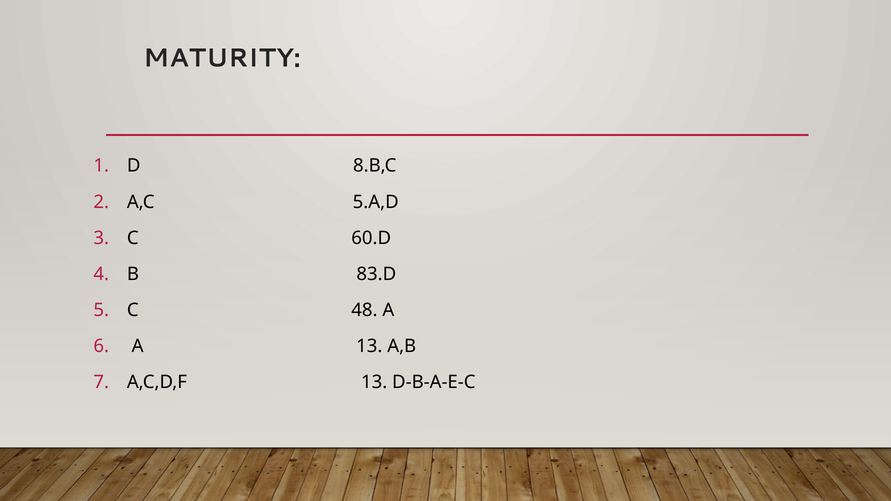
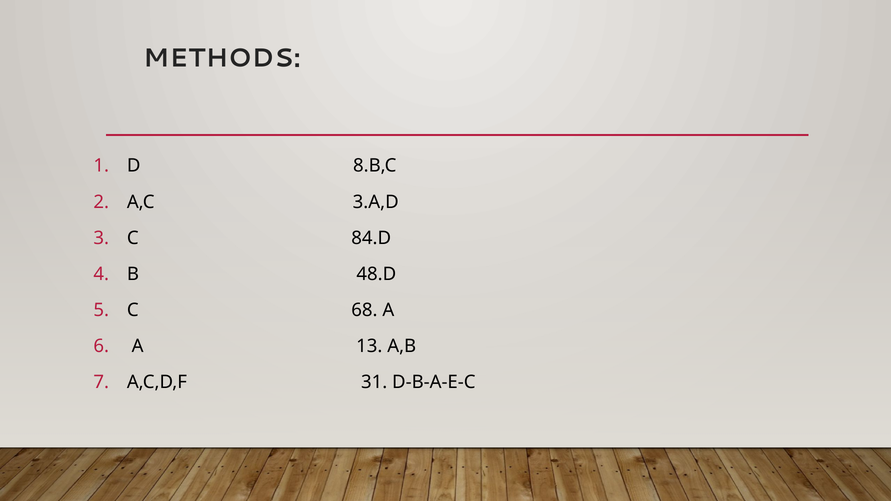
MATURITY: MATURITY -> METHODS
5.A,D: 5.A,D -> 3.A,D
60.D: 60.D -> 84.D
83.D: 83.D -> 48.D
48: 48 -> 68
A,C,D,F 13: 13 -> 31
